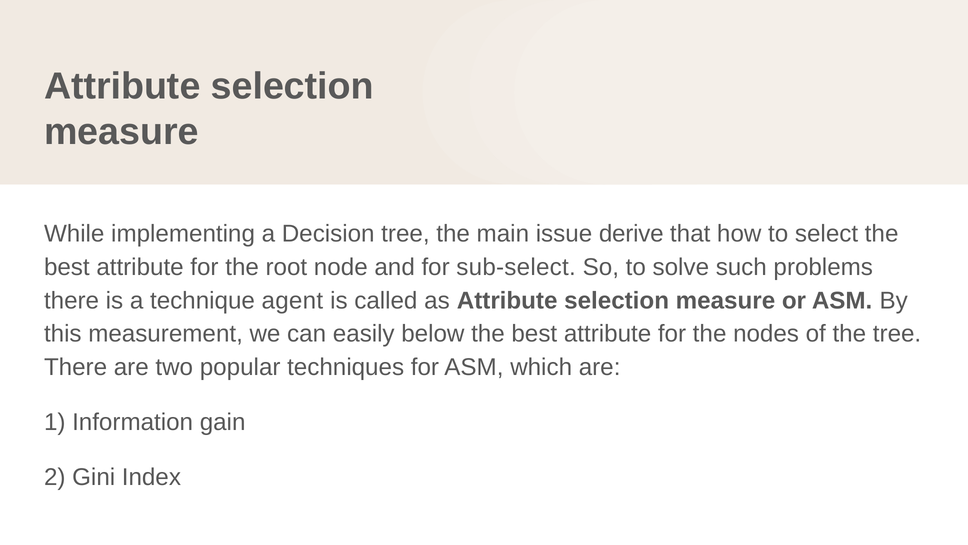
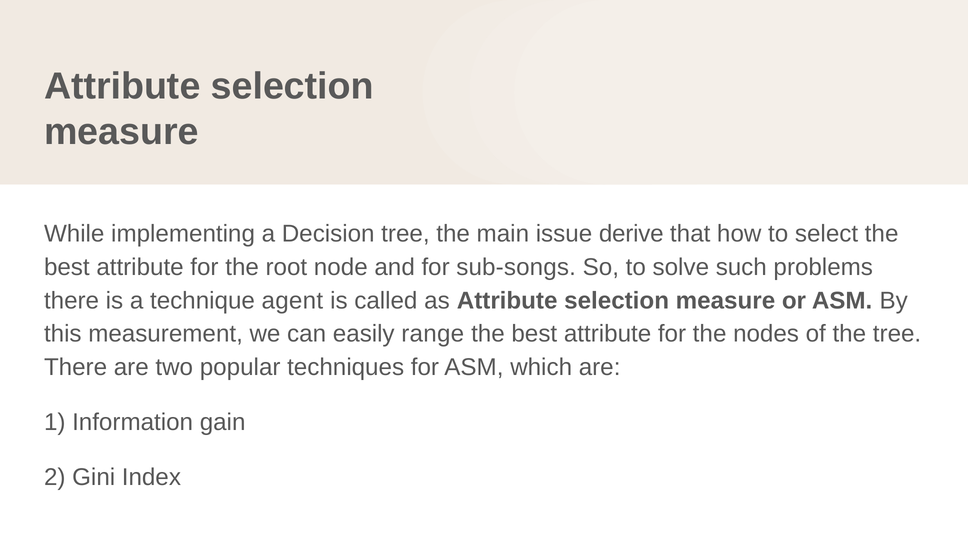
sub-select: sub-select -> sub-songs
below: below -> range
